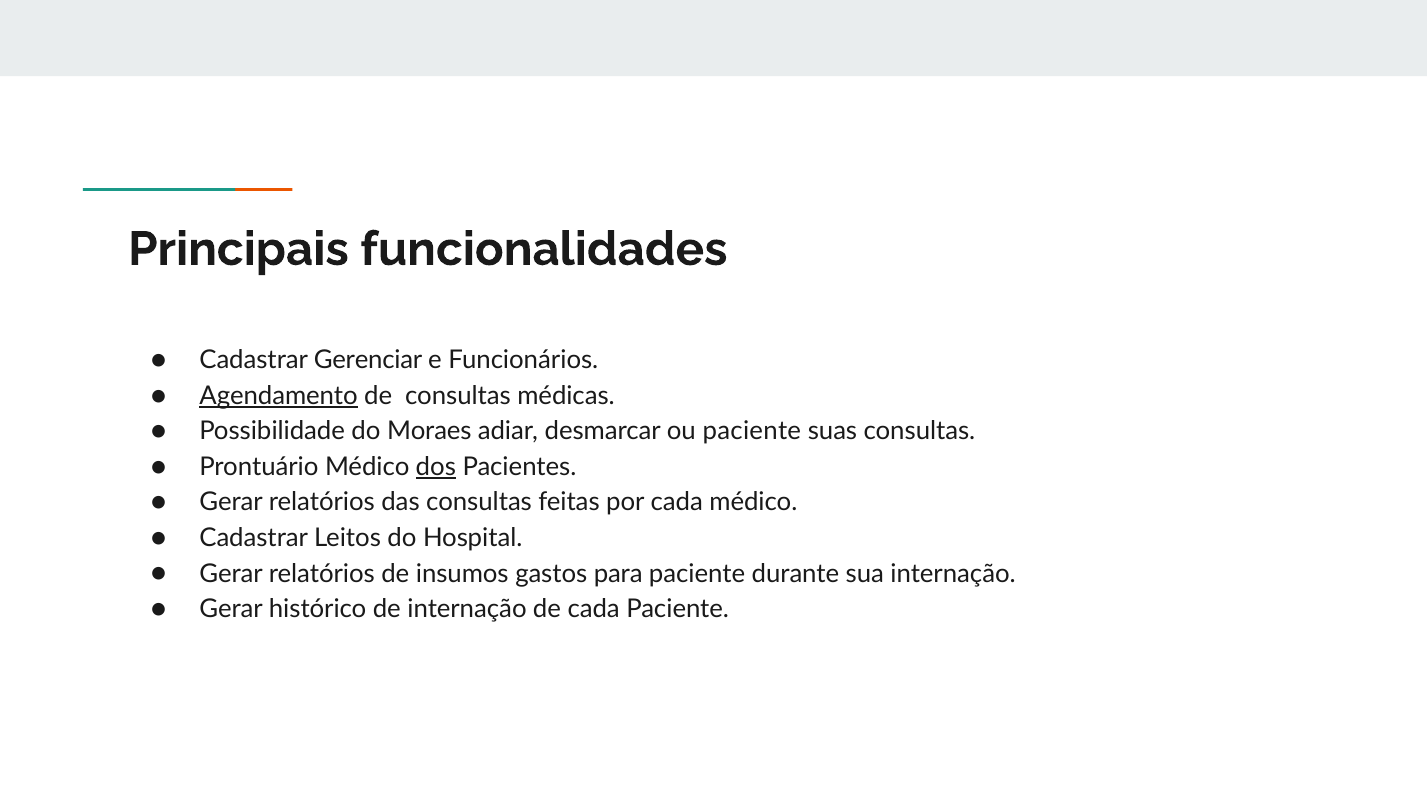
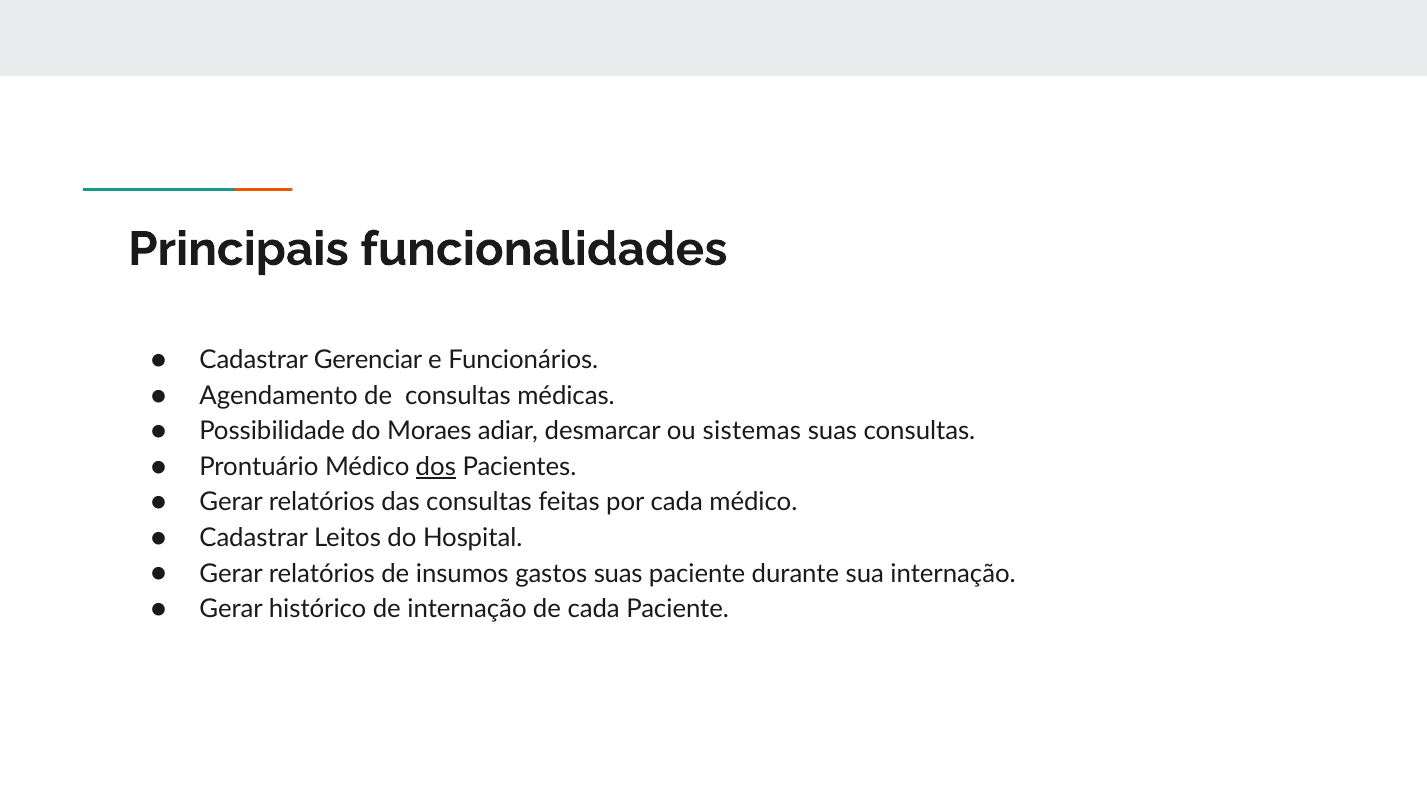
Agendamento underline: present -> none
ou paciente: paciente -> sistemas
gastos para: para -> suas
